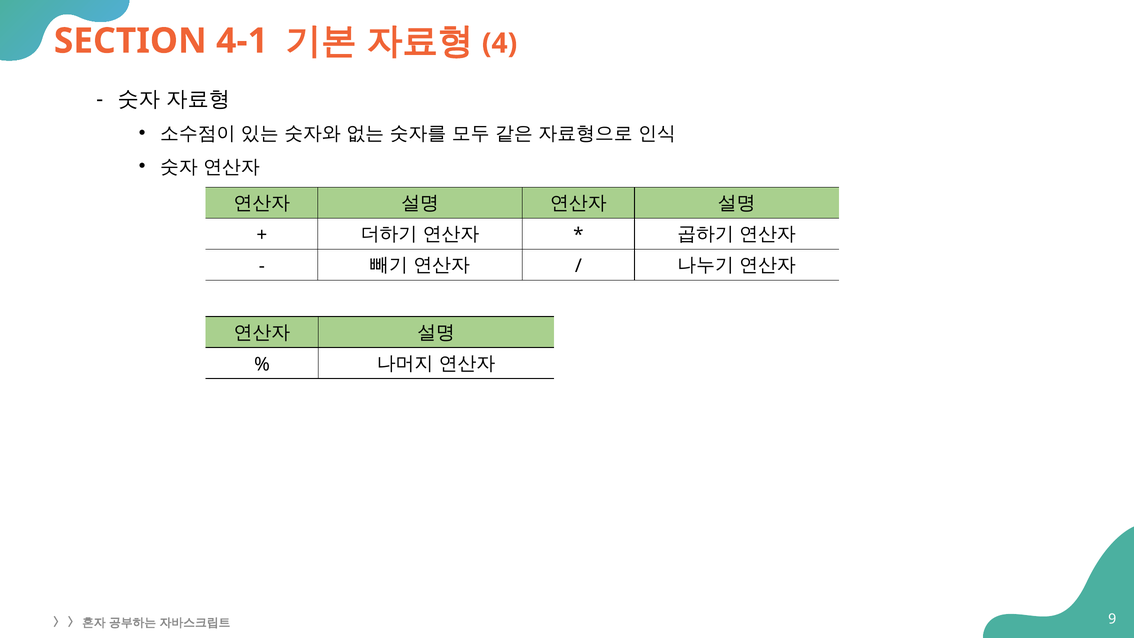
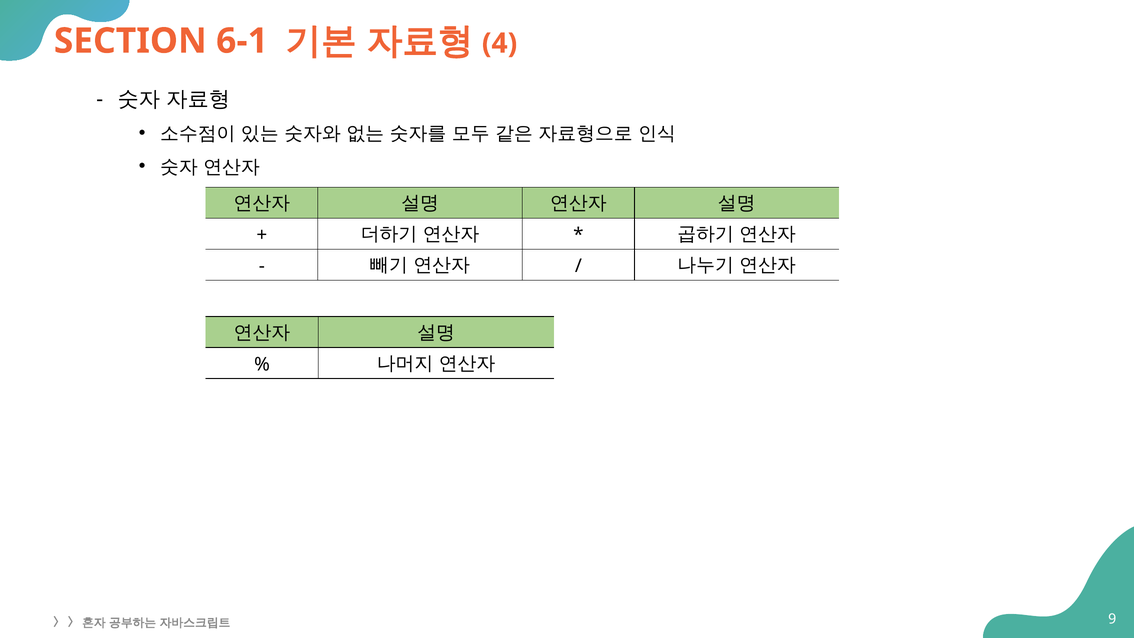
4-1: 4-1 -> 6-1
